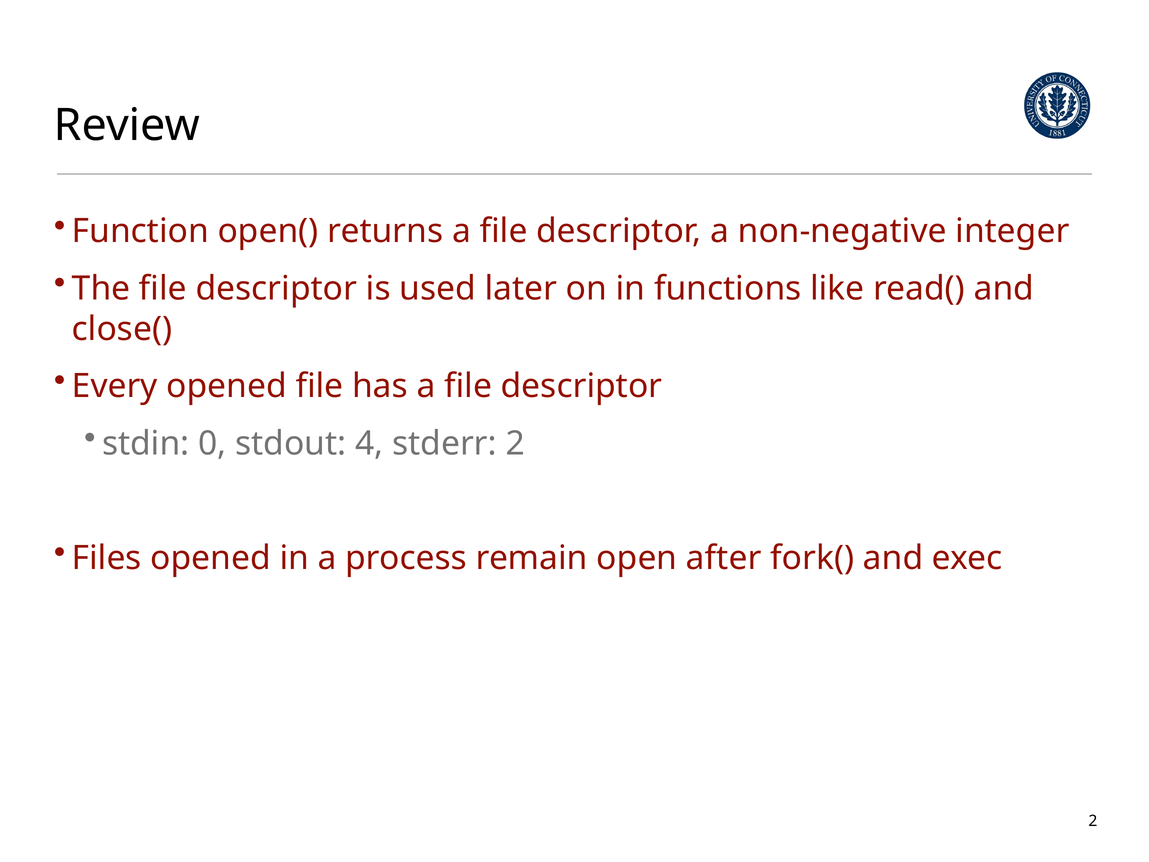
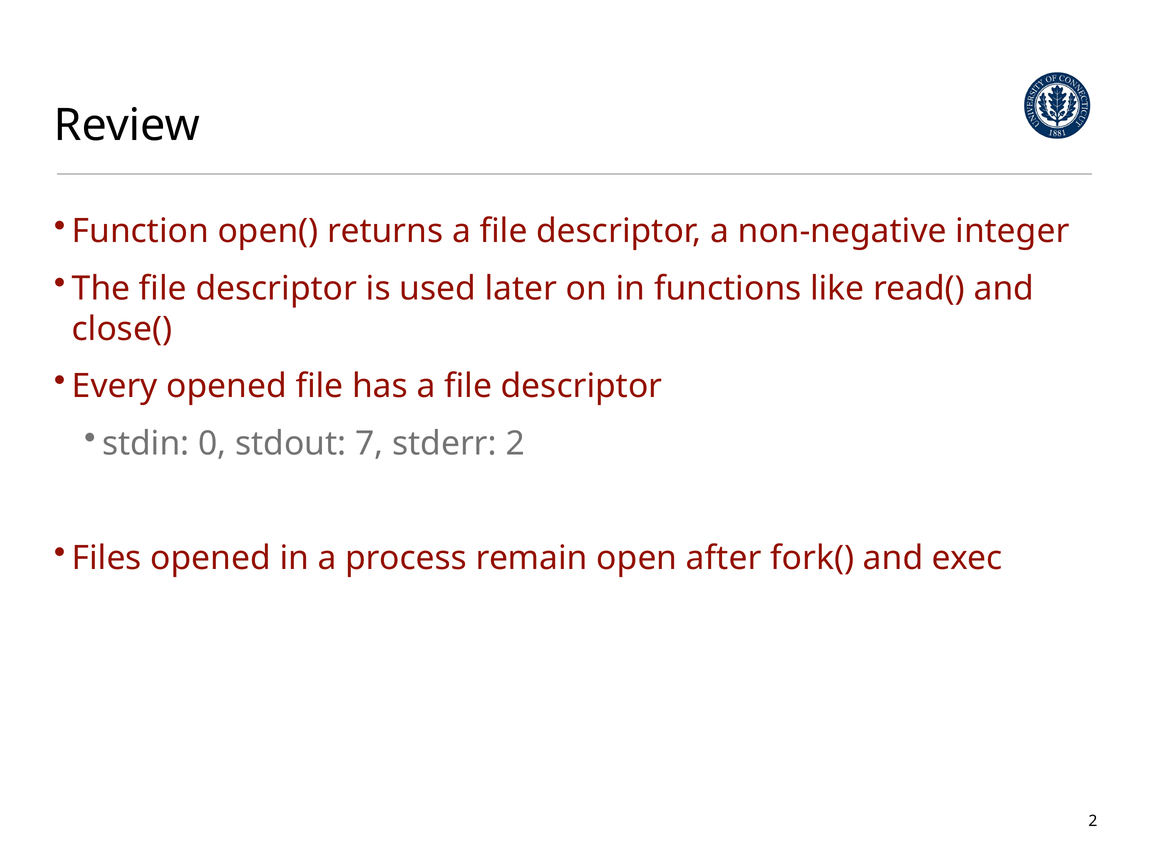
4: 4 -> 7
